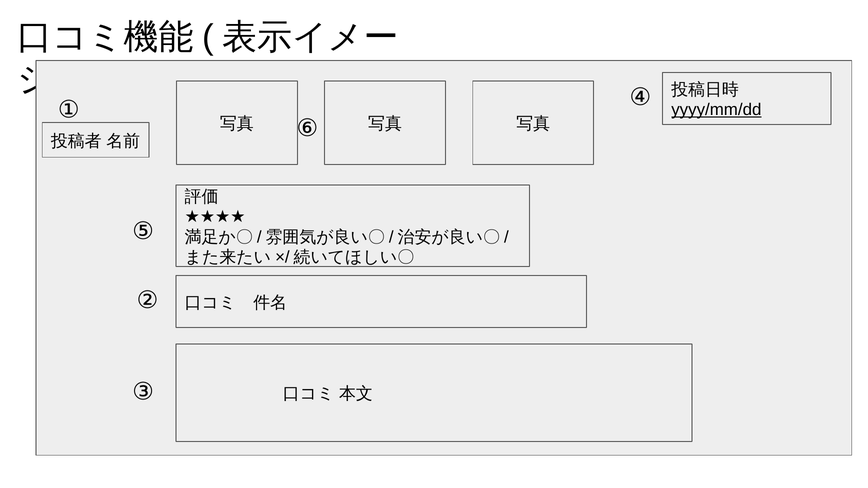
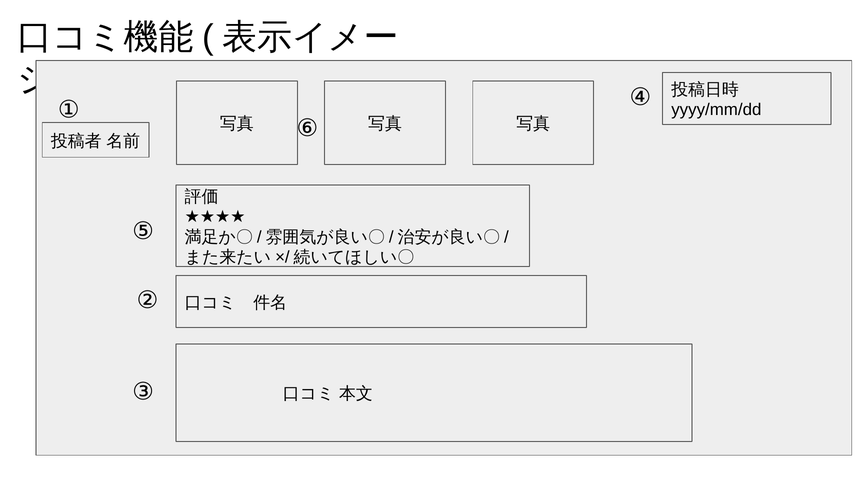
yyyy/mm/dd underline: present -> none
